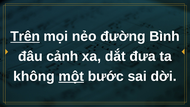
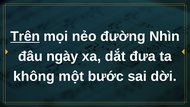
Bình: Bình -> Nhìn
cảnh: cảnh -> ngày
một underline: present -> none
